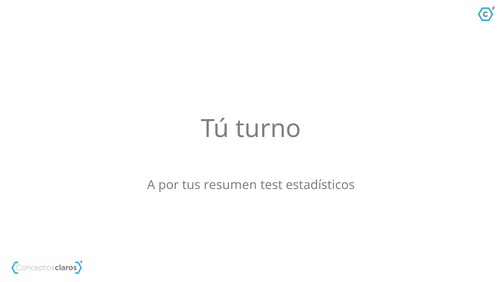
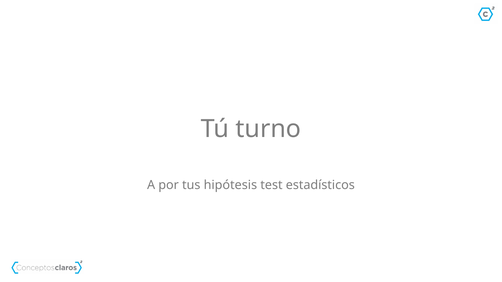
resumen: resumen -> hipótesis
